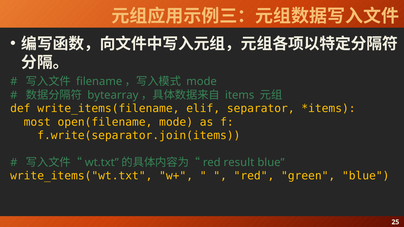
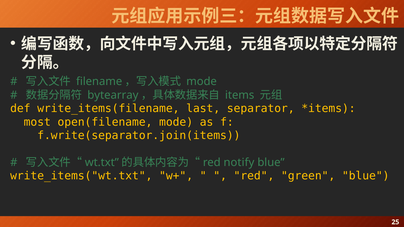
elif: elif -> last
result: result -> notify
